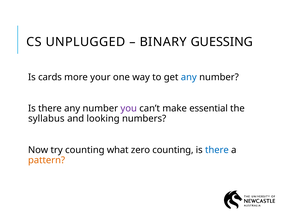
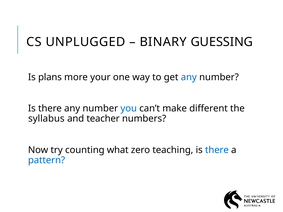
cards: cards -> plans
you colour: purple -> blue
essential: essential -> different
looking: looking -> teacher
zero counting: counting -> teaching
pattern colour: orange -> blue
